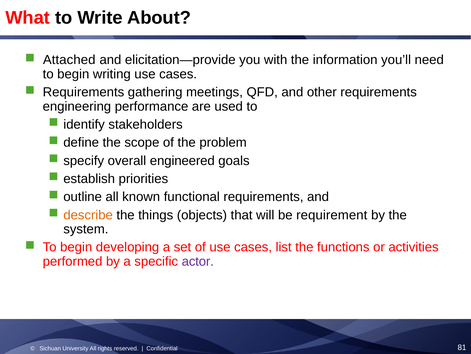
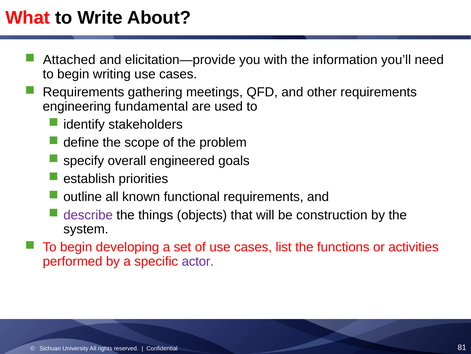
performance: performance -> fundamental
describe colour: orange -> purple
requirement: requirement -> construction
